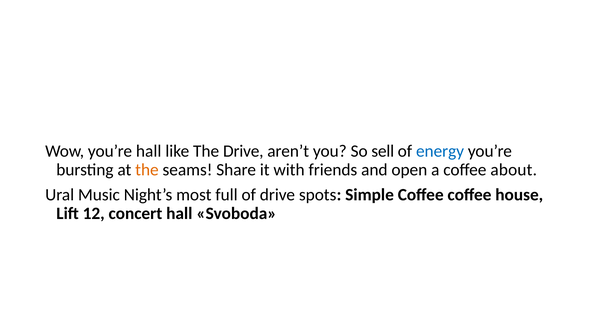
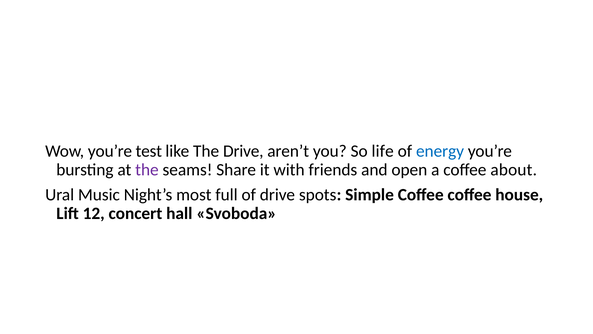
you’re hall: hall -> test
sell: sell -> life
the at (147, 170) colour: orange -> purple
